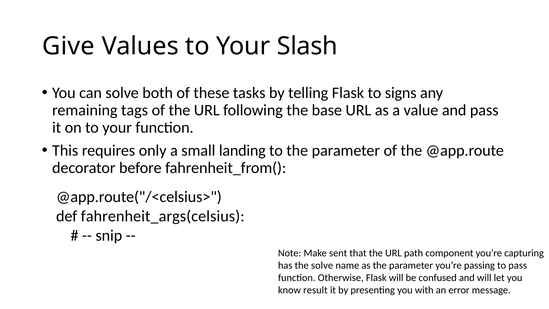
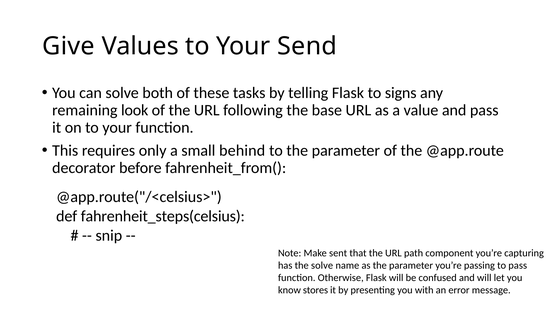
Slash: Slash -> Send
tags: tags -> look
landing: landing -> behind
fahrenheit_args(celsius: fahrenheit_args(celsius -> fahrenheit_steps(celsius
result: result -> stores
